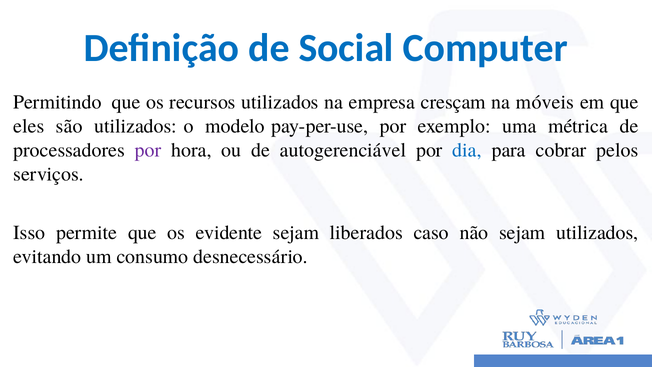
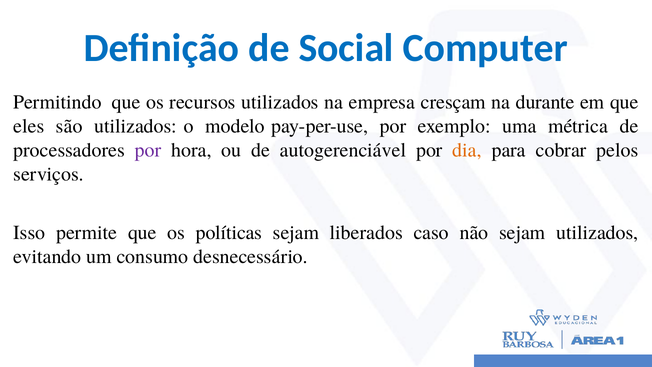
móveis: móveis -> durante
dia colour: blue -> orange
evidente: evidente -> políticas
